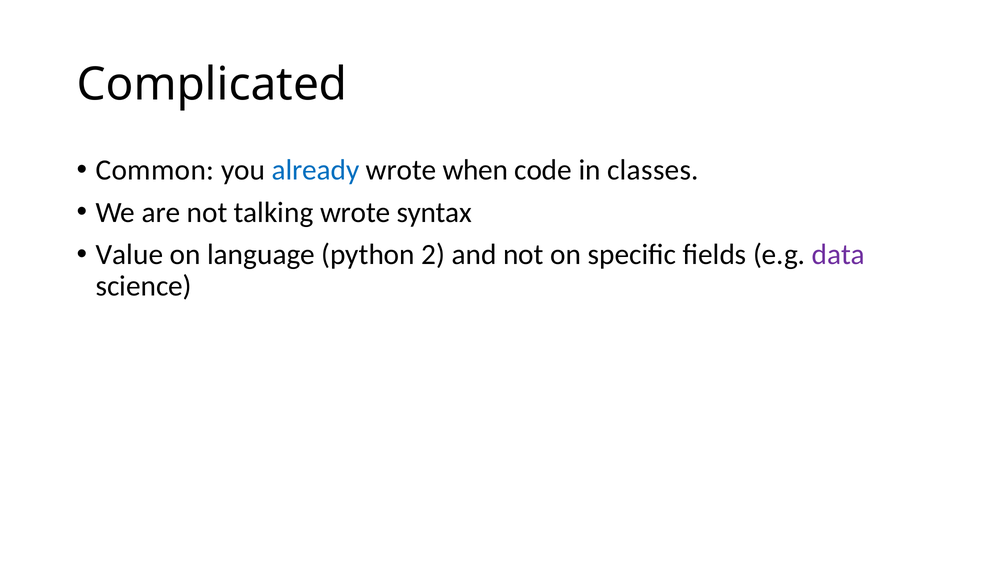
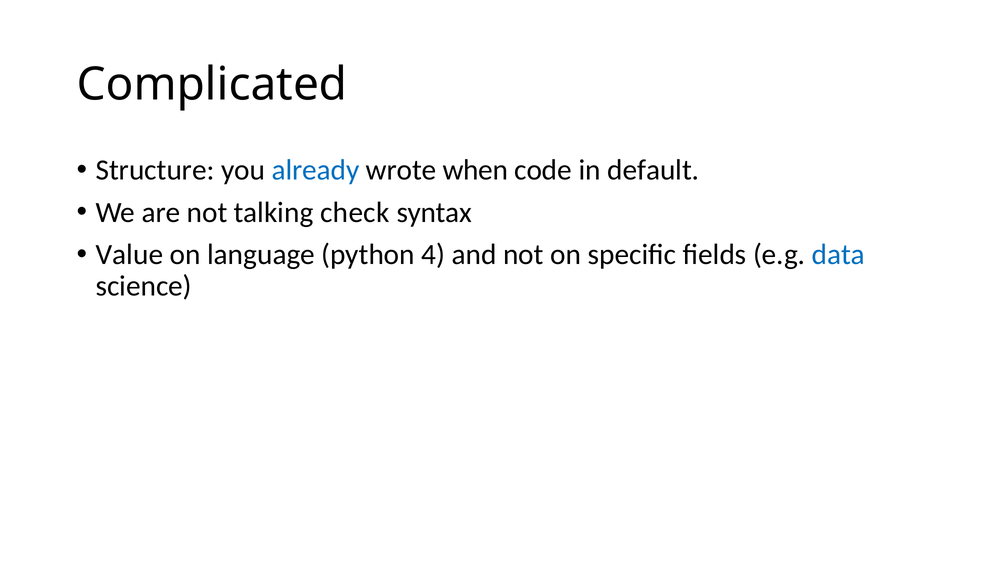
Common: Common -> Structure
classes: classes -> default
talking wrote: wrote -> check
2: 2 -> 4
data colour: purple -> blue
